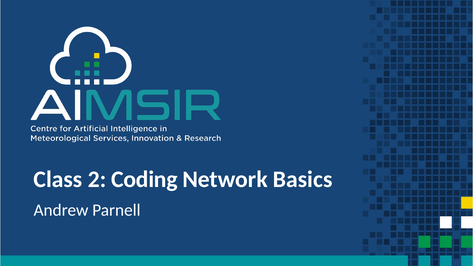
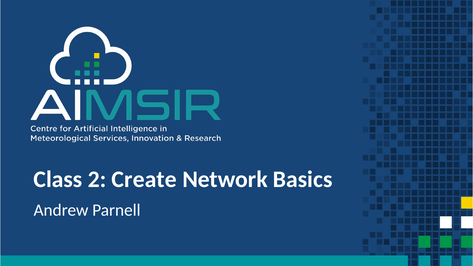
Coding: Coding -> Create
